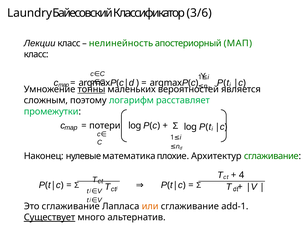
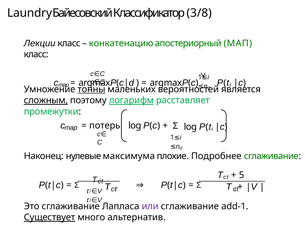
3/6: 3/6 -> 3/8
нелинейность: нелинейность -> конкатенацию
сложным underline: none -> present
логарифм underline: none -> present
потери: потери -> потерь
математика: математика -> максимума
Архитектур: Архитектур -> Подробнее
4: 4 -> 5
или colour: orange -> purple
